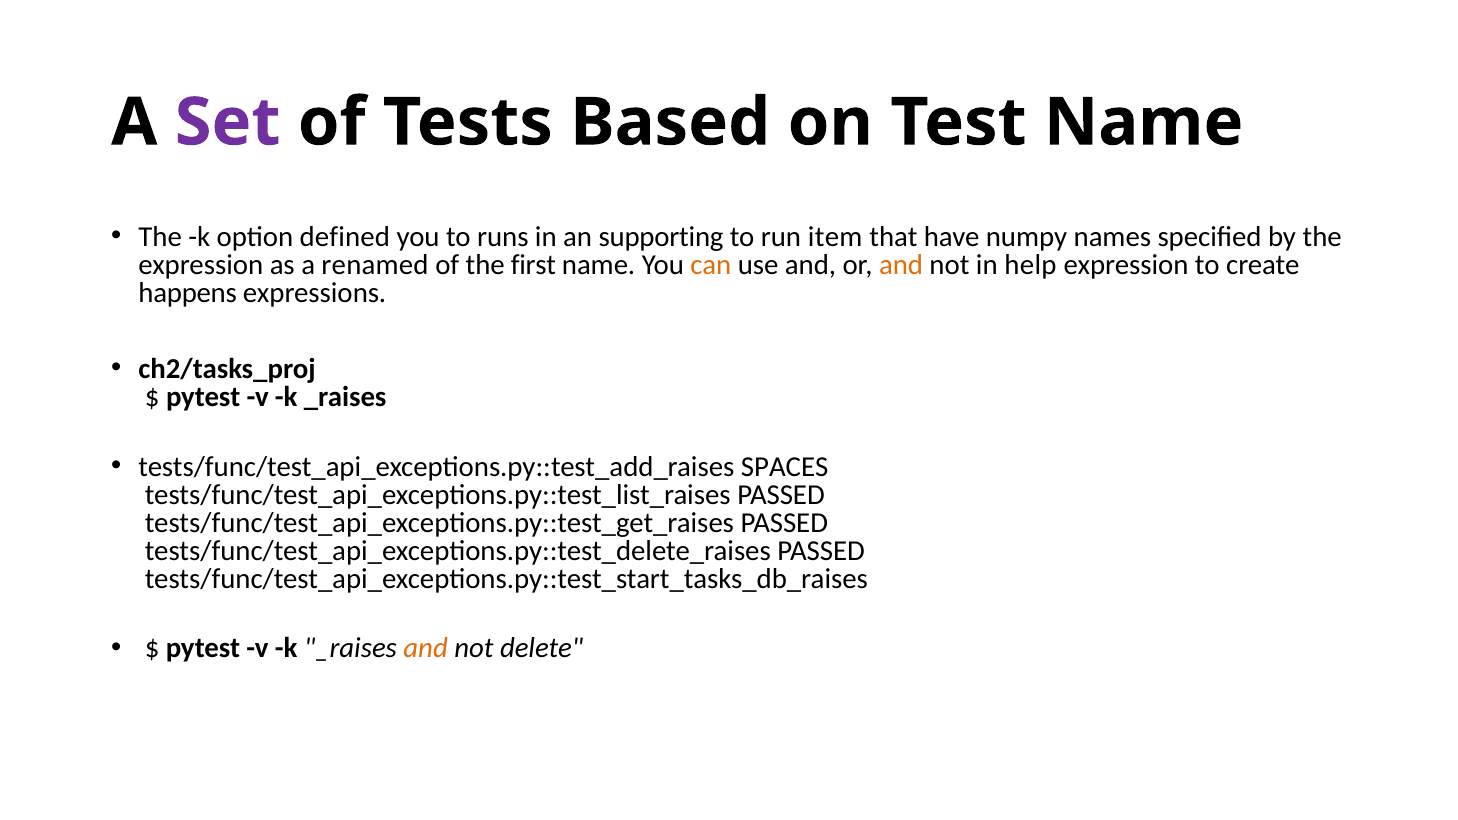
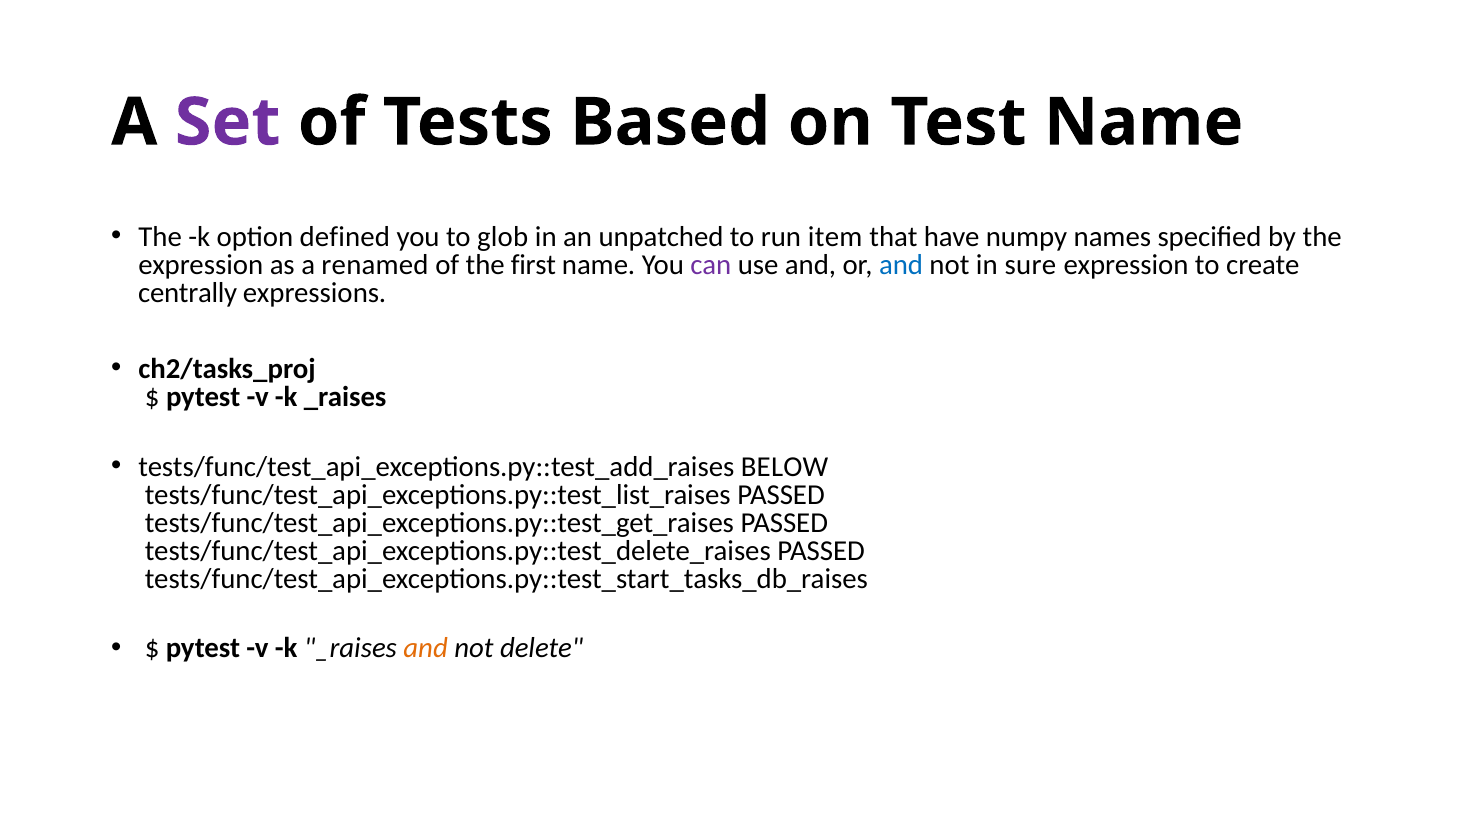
runs: runs -> glob
supporting: supporting -> unpatched
can colour: orange -> purple
and at (901, 265) colour: orange -> blue
help: help -> sure
happens: happens -> centrally
SPACES: SPACES -> BELOW
